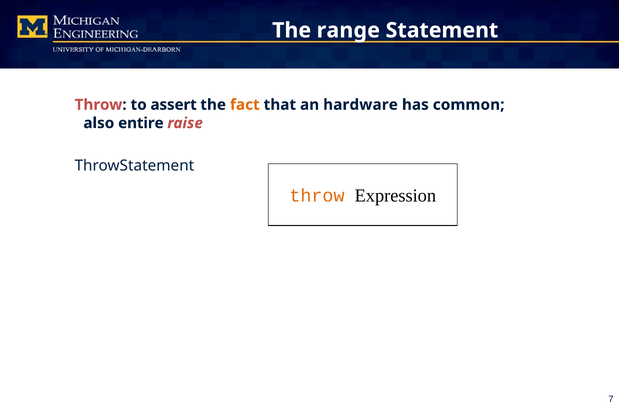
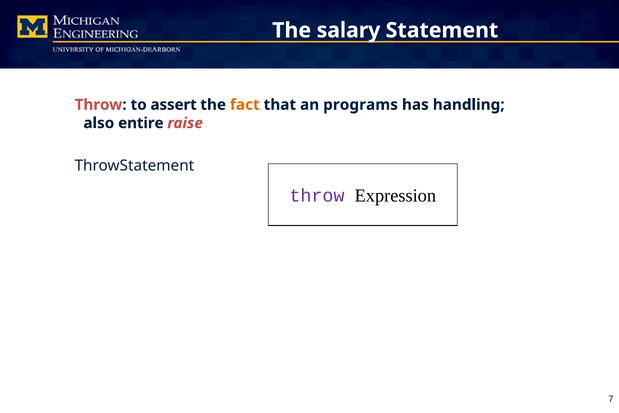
range: range -> salary
hardware: hardware -> programs
common: common -> handling
throw at (317, 196) colour: orange -> purple
